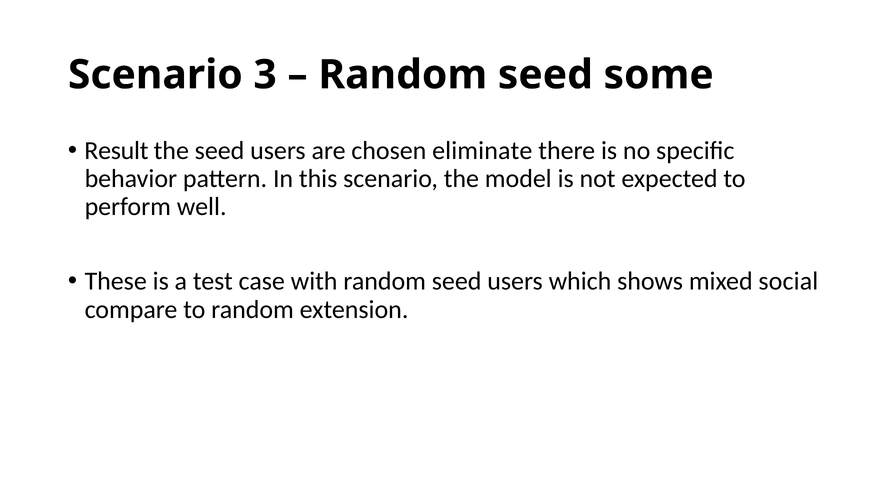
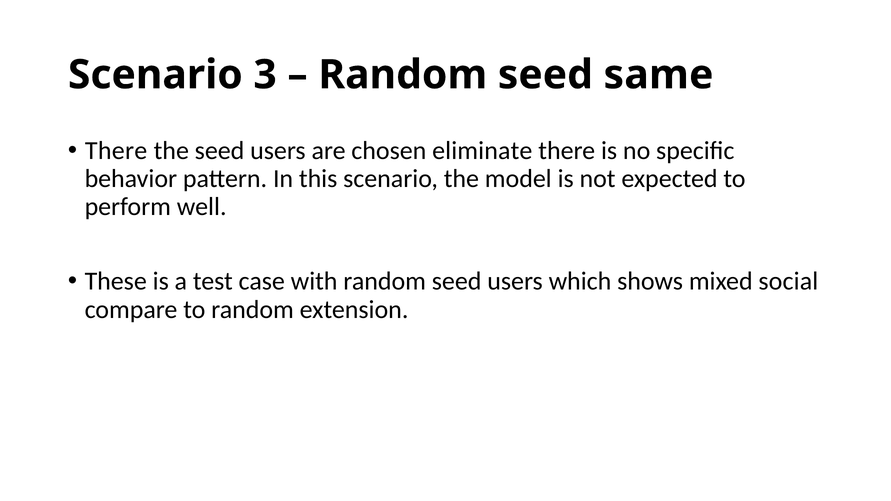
some: some -> same
Result at (116, 151): Result -> There
